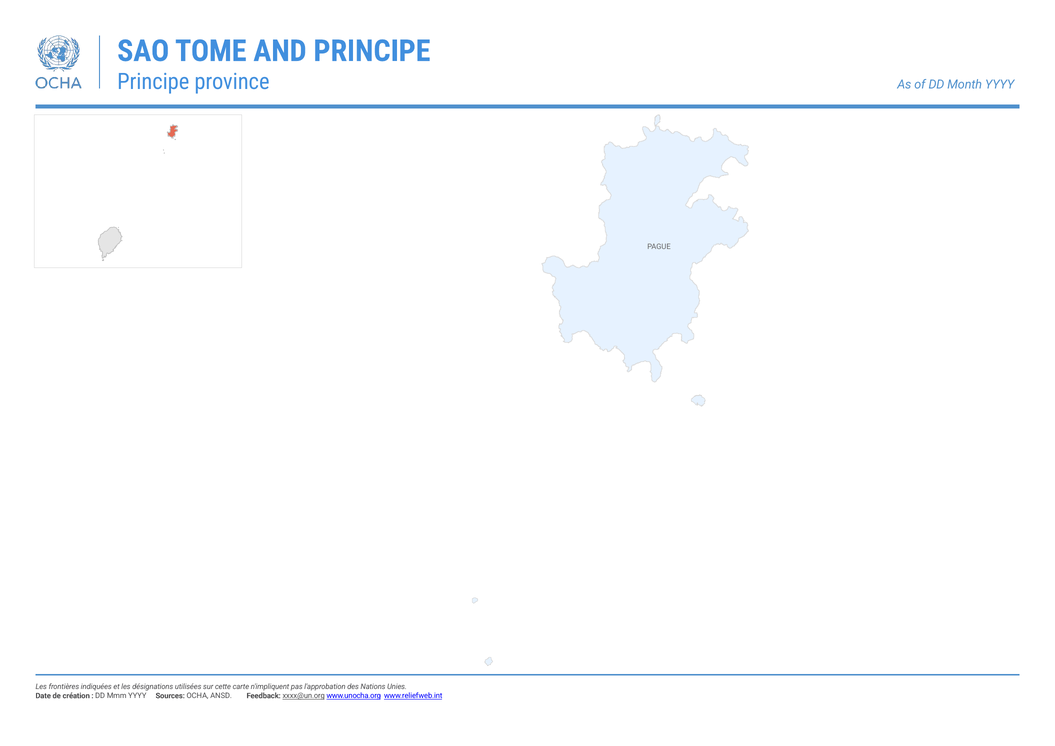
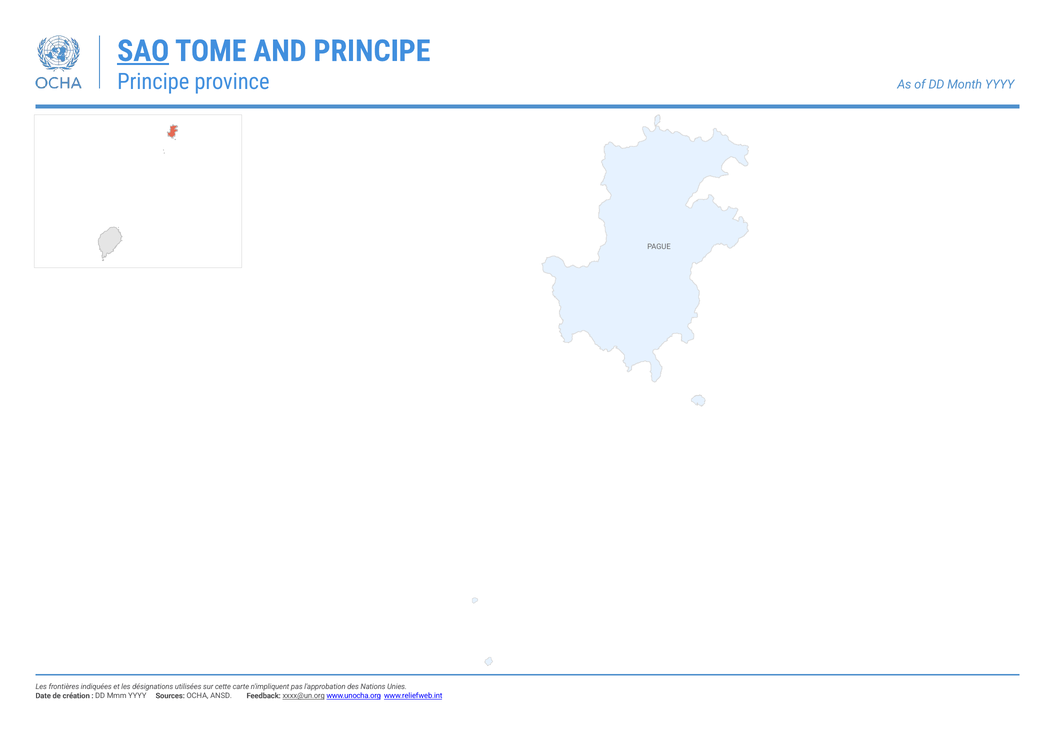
SAO underline: none -> present
